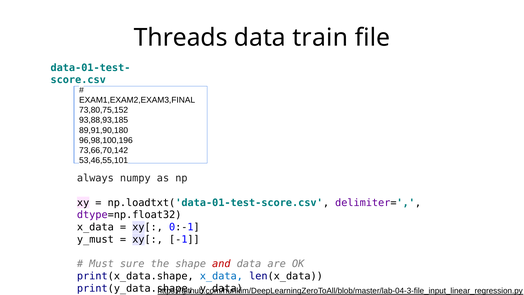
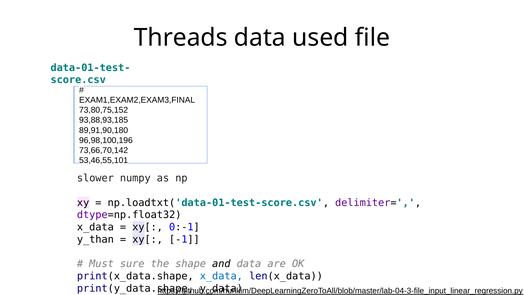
train: train -> used
always: always -> slower
y_must: y_must -> y_than
and colour: red -> black
